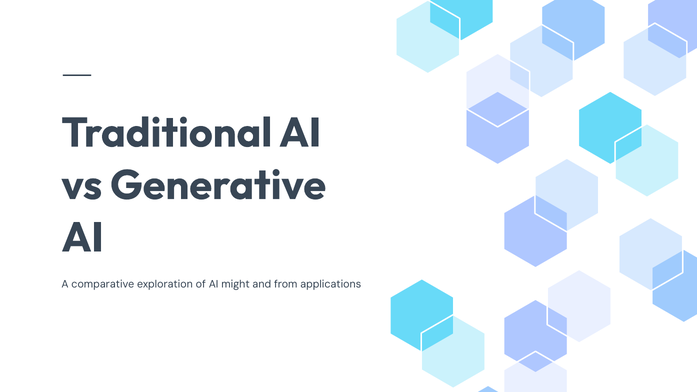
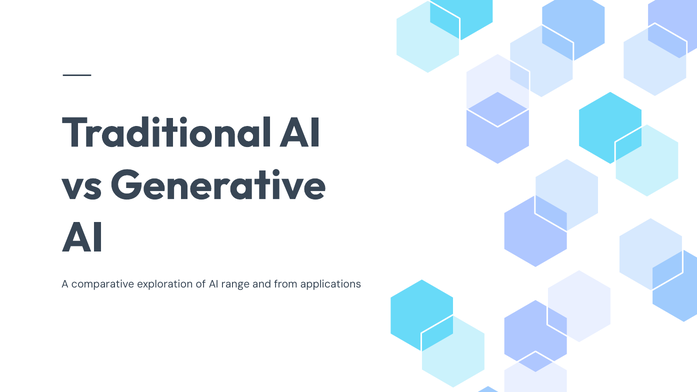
might: might -> range
